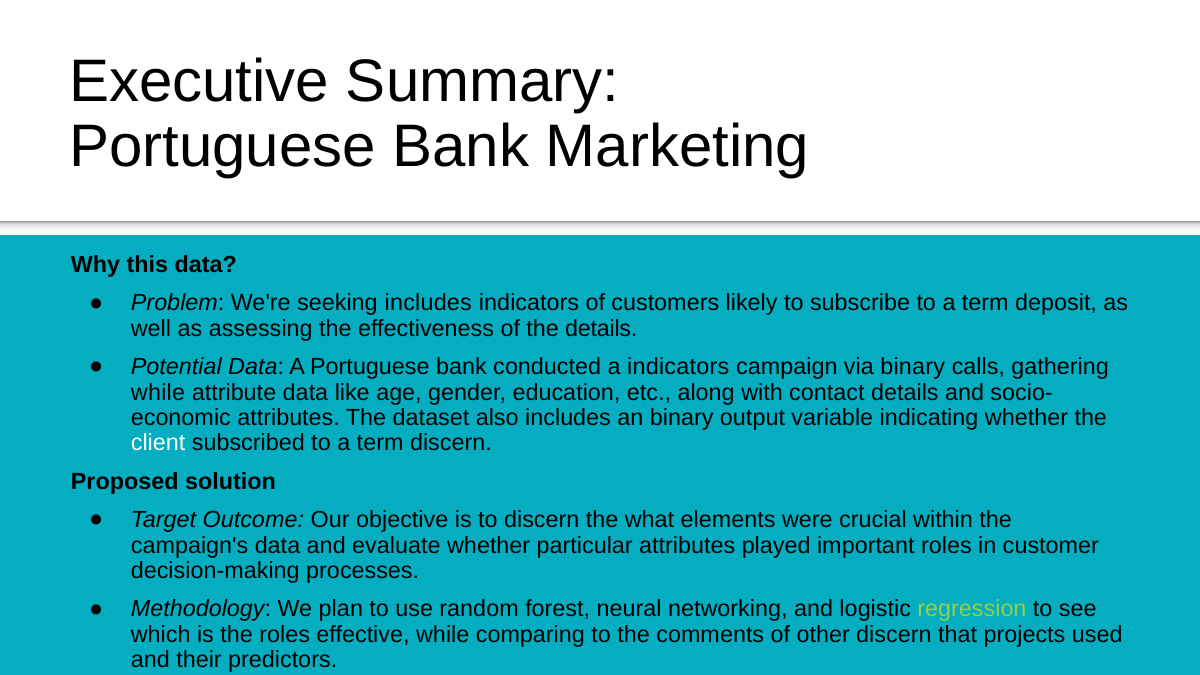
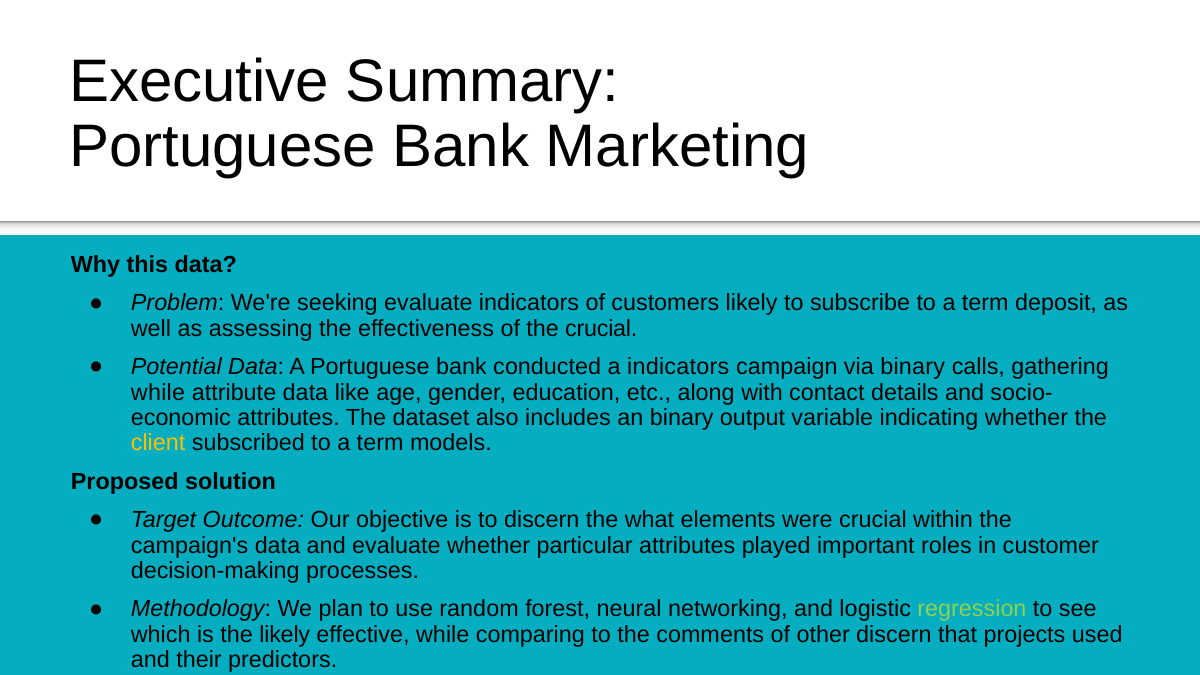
seeking includes: includes -> evaluate
the details: details -> crucial
client colour: white -> yellow
term discern: discern -> models
the roles: roles -> likely
